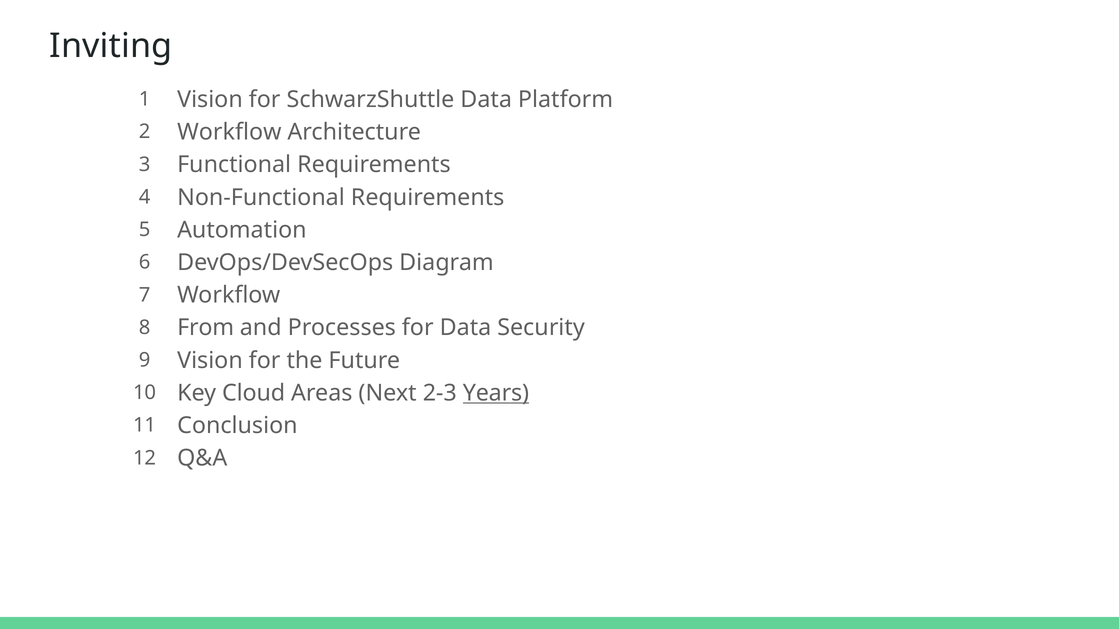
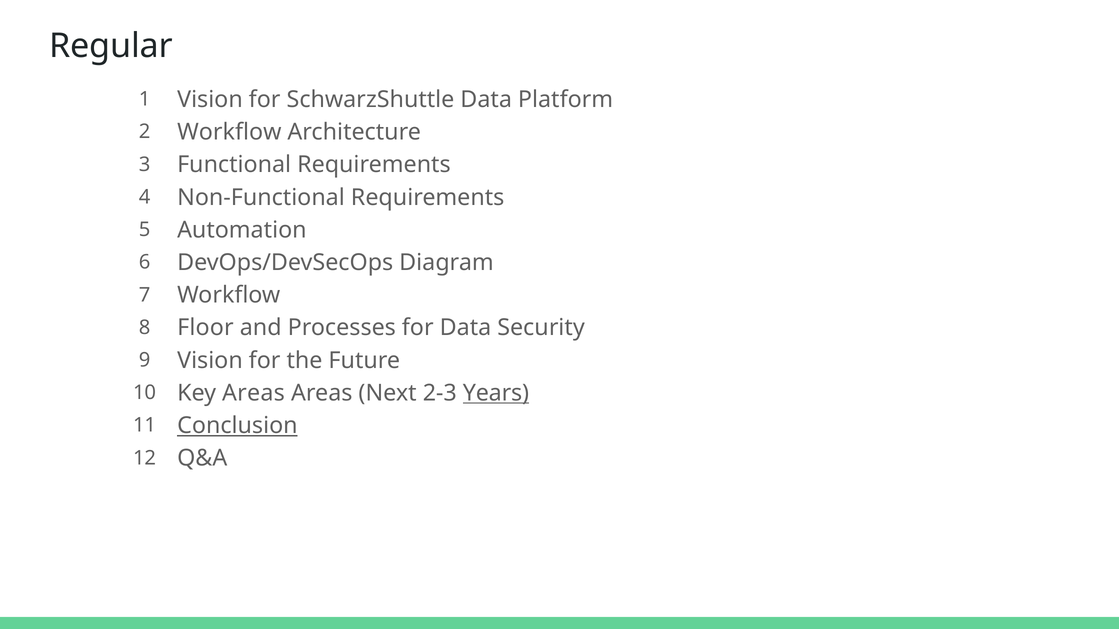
Inviting: Inviting -> Regular
From: From -> Floor
Key Cloud: Cloud -> Areas
Conclusion underline: none -> present
